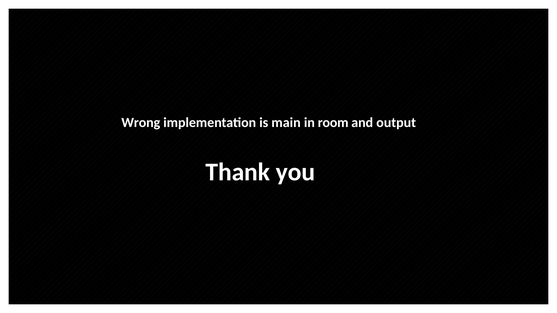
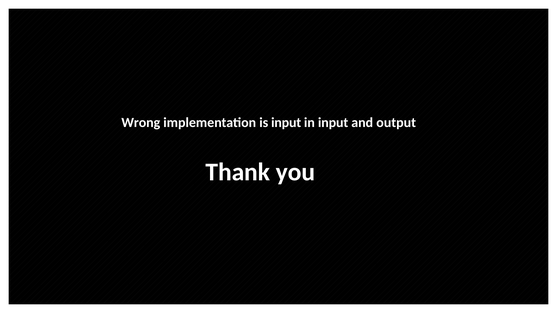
is main: main -> input
in room: room -> input
